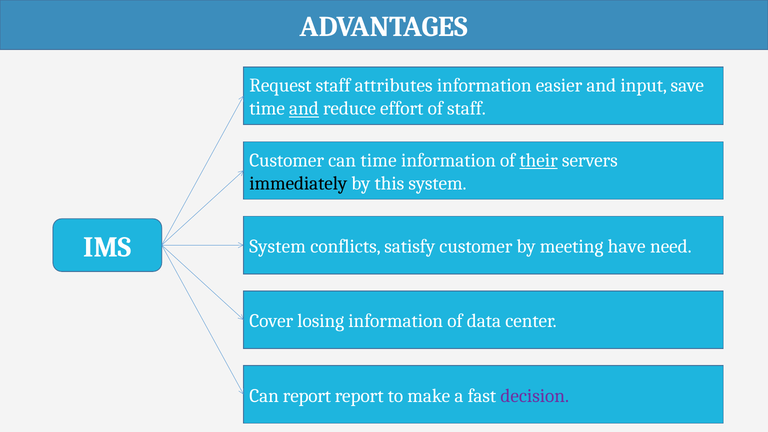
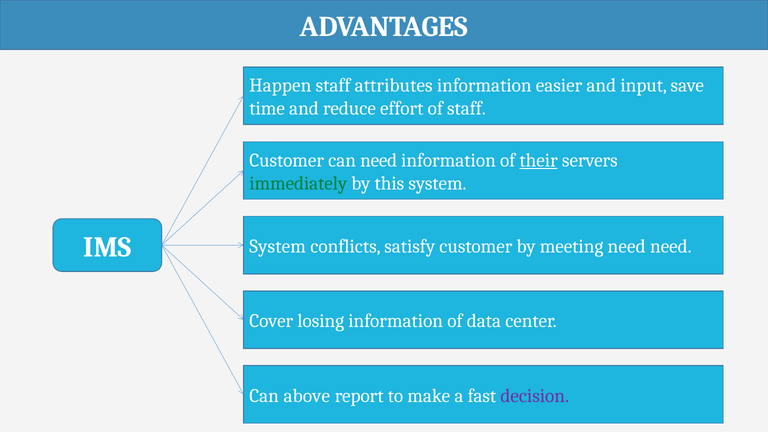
Request: Request -> Happen
and at (304, 109) underline: present -> none
can time: time -> need
immediately colour: black -> green
meeting have: have -> need
Can report: report -> above
